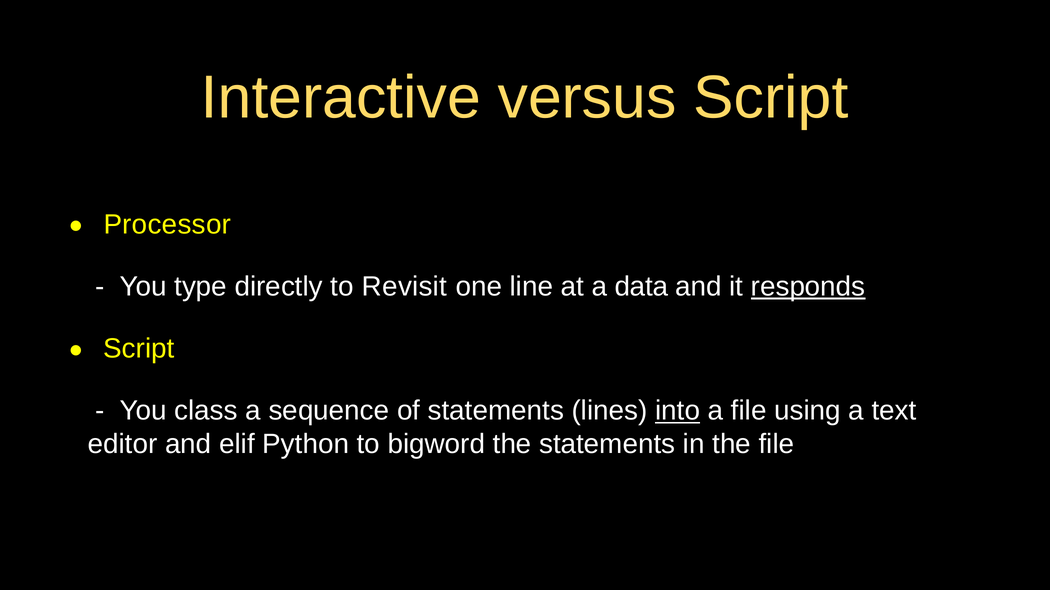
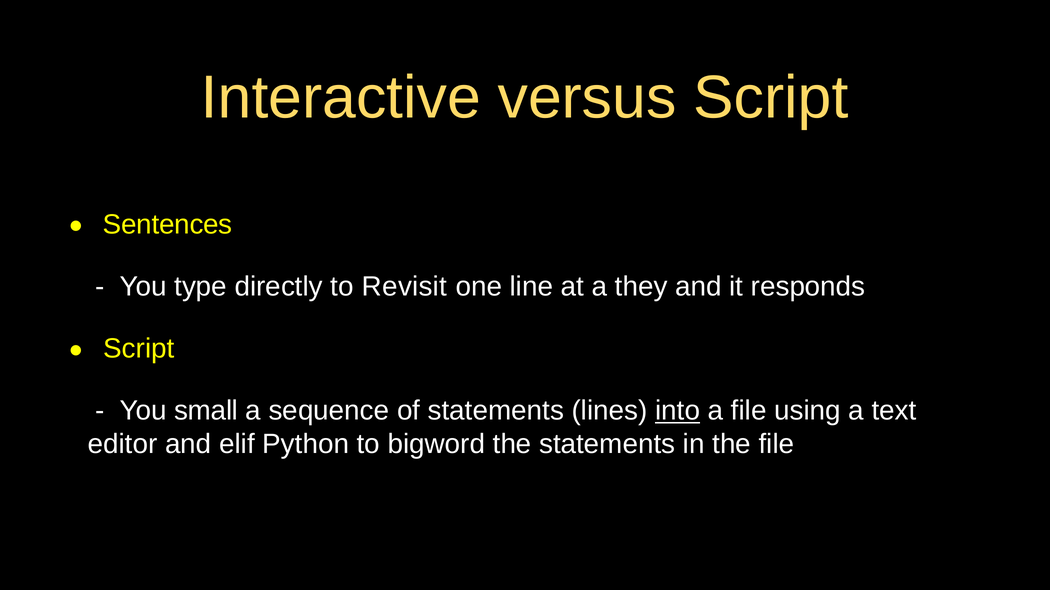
Processor: Processor -> Sentences
data: data -> they
responds underline: present -> none
class: class -> small
